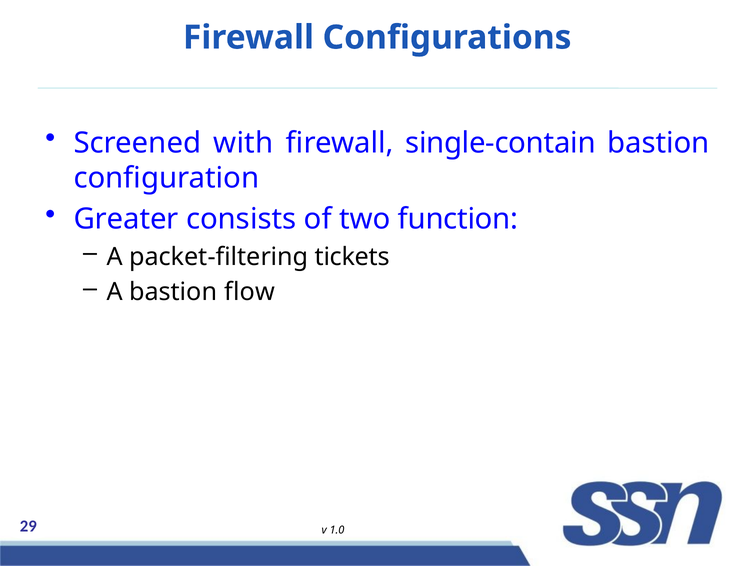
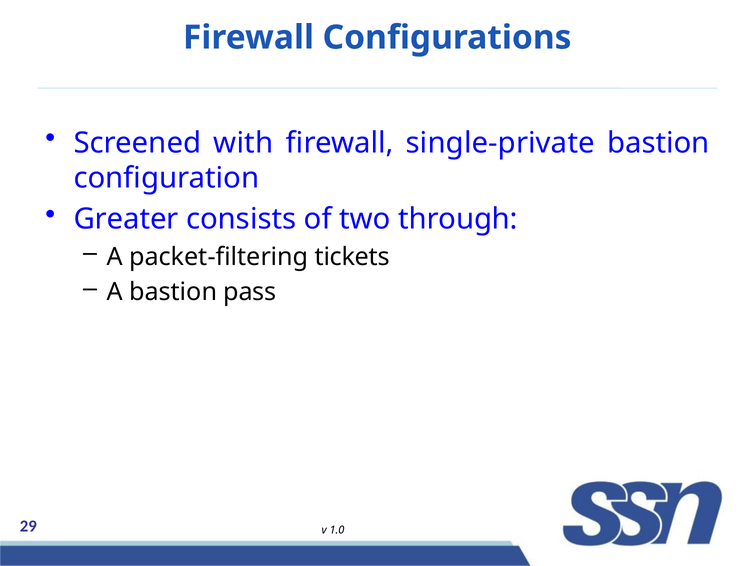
single-contain: single-contain -> single-private
function: function -> through
flow: flow -> pass
